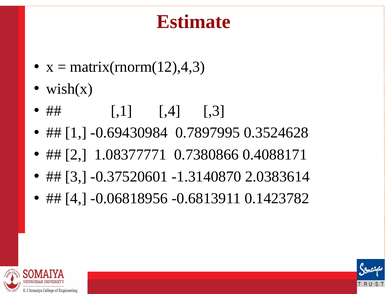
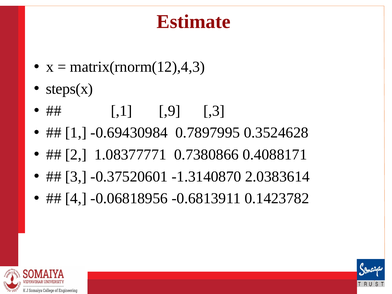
wish(x: wish(x -> steps(x
,4: ,4 -> ,9
